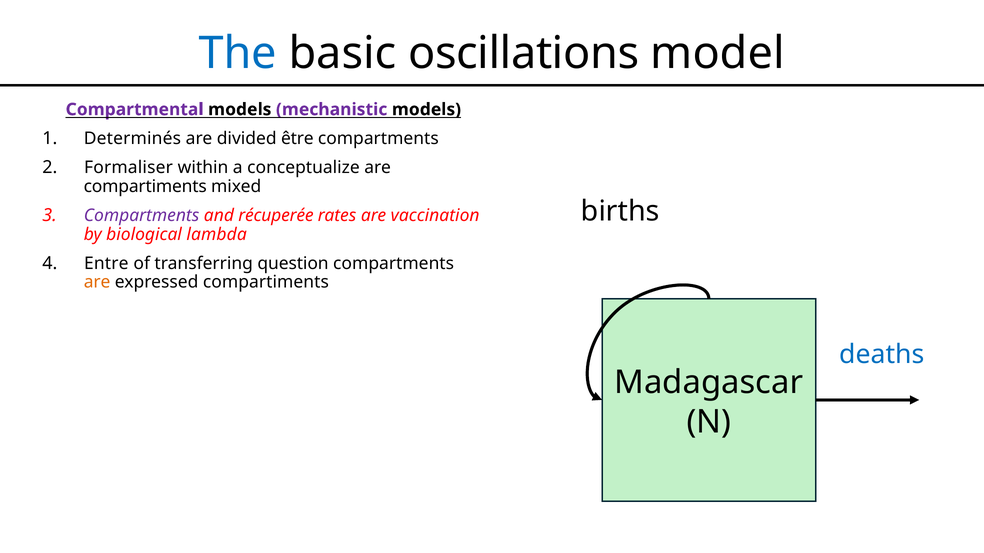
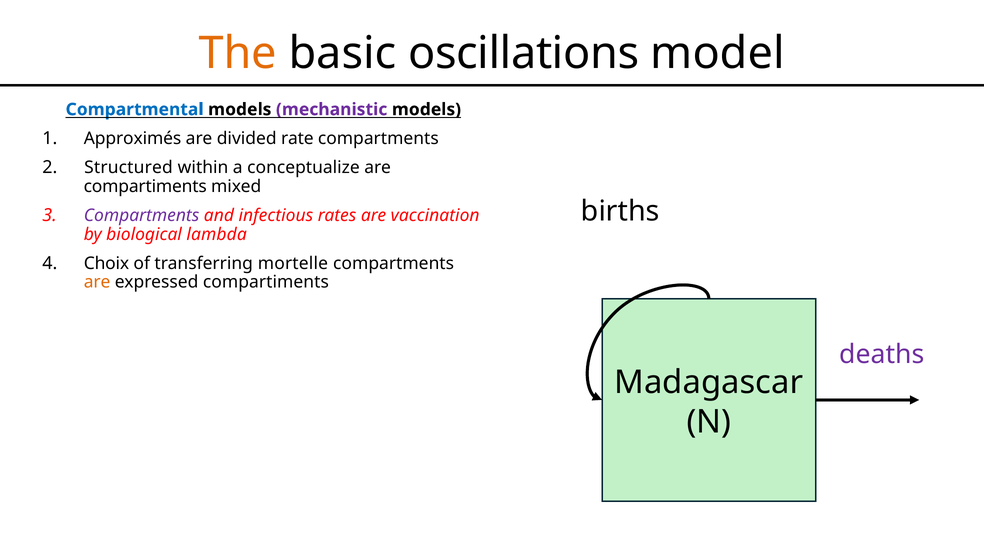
The colour: blue -> orange
Compartmental colour: purple -> blue
Determinés: Determinés -> Approximés
être: être -> rate
Formaliser: Formaliser -> Structured
récuperée: récuperée -> infectious
Entre: Entre -> Choix
question: question -> mortelle
deaths colour: blue -> purple
